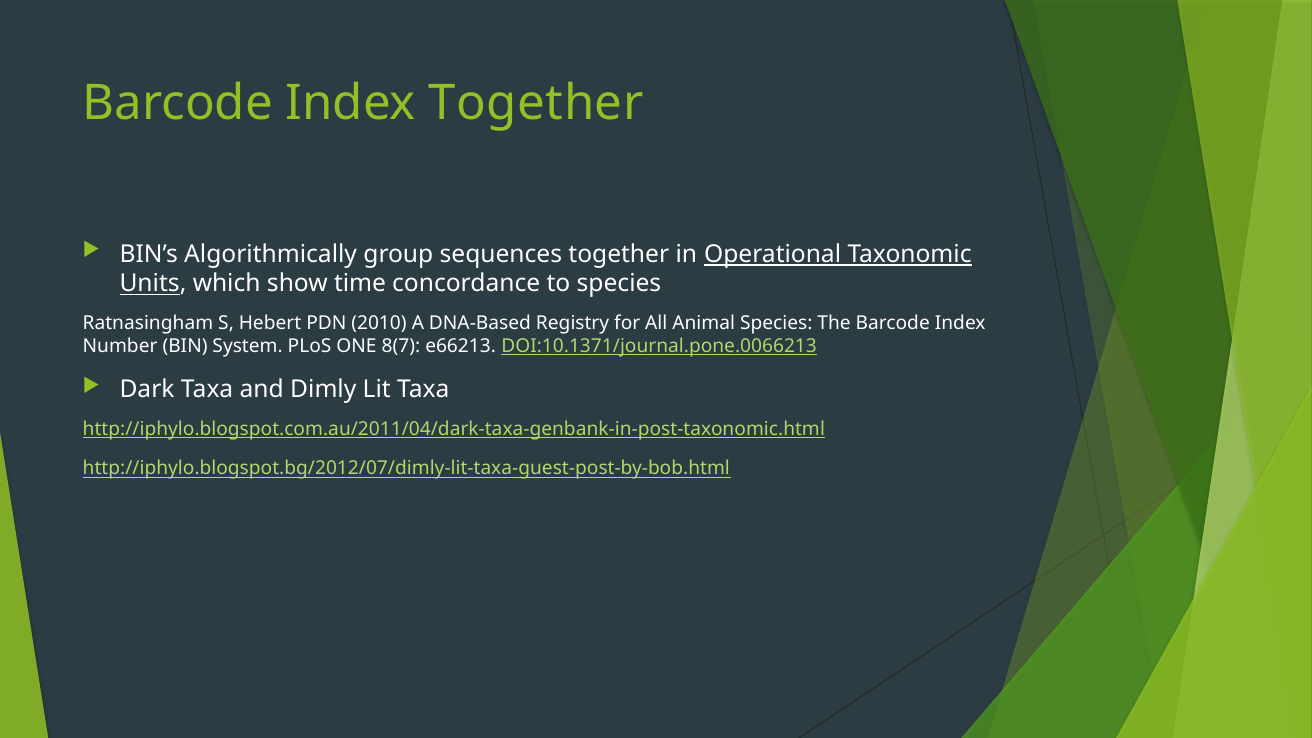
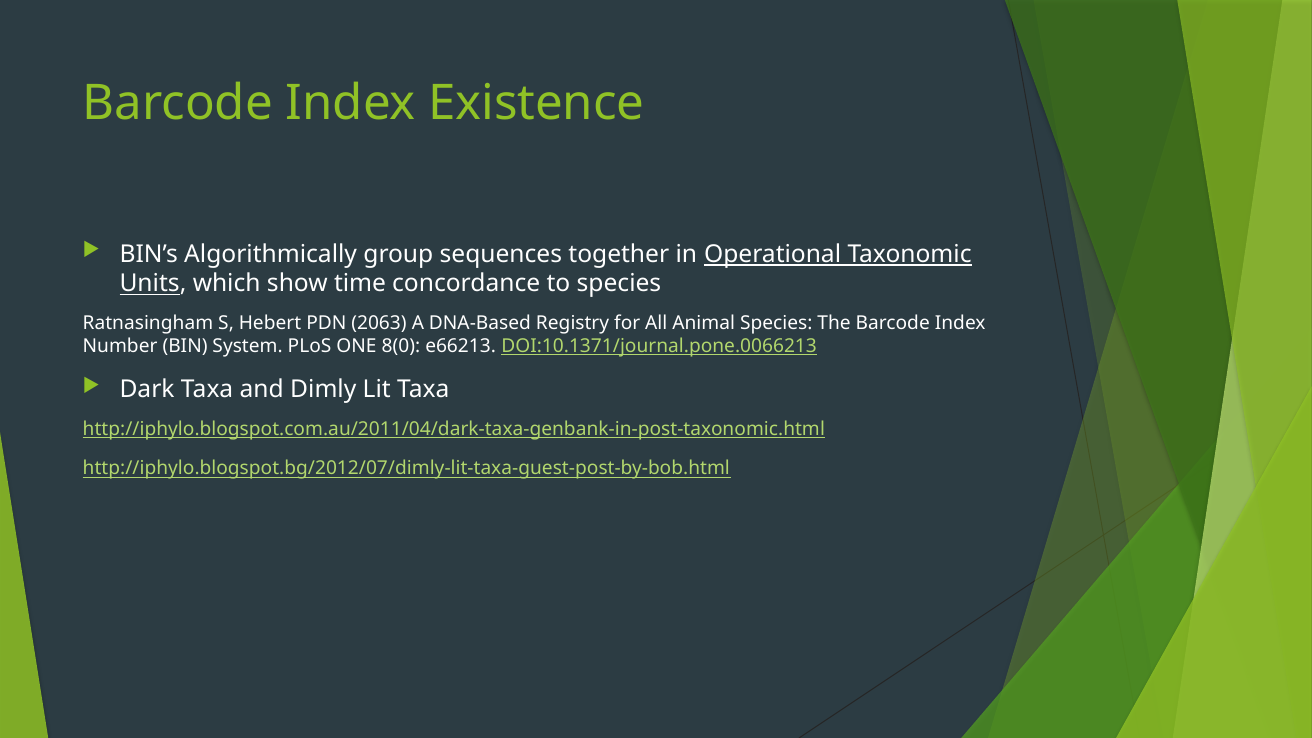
Index Together: Together -> Existence
2010: 2010 -> 2063
8(7: 8(7 -> 8(0
